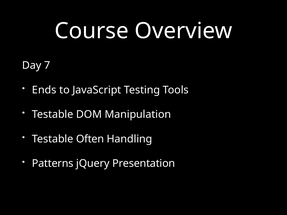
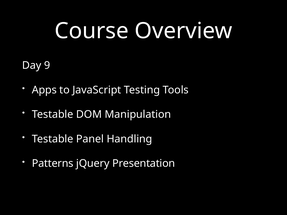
7: 7 -> 9
Ends: Ends -> Apps
Often: Often -> Panel
